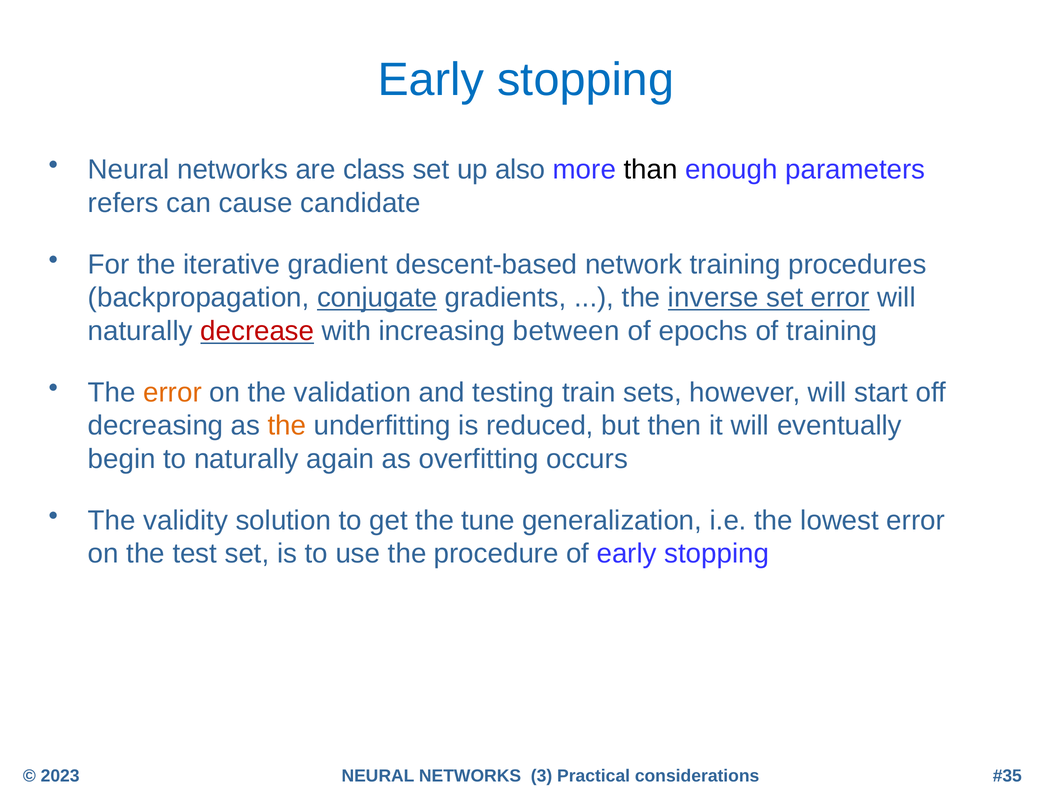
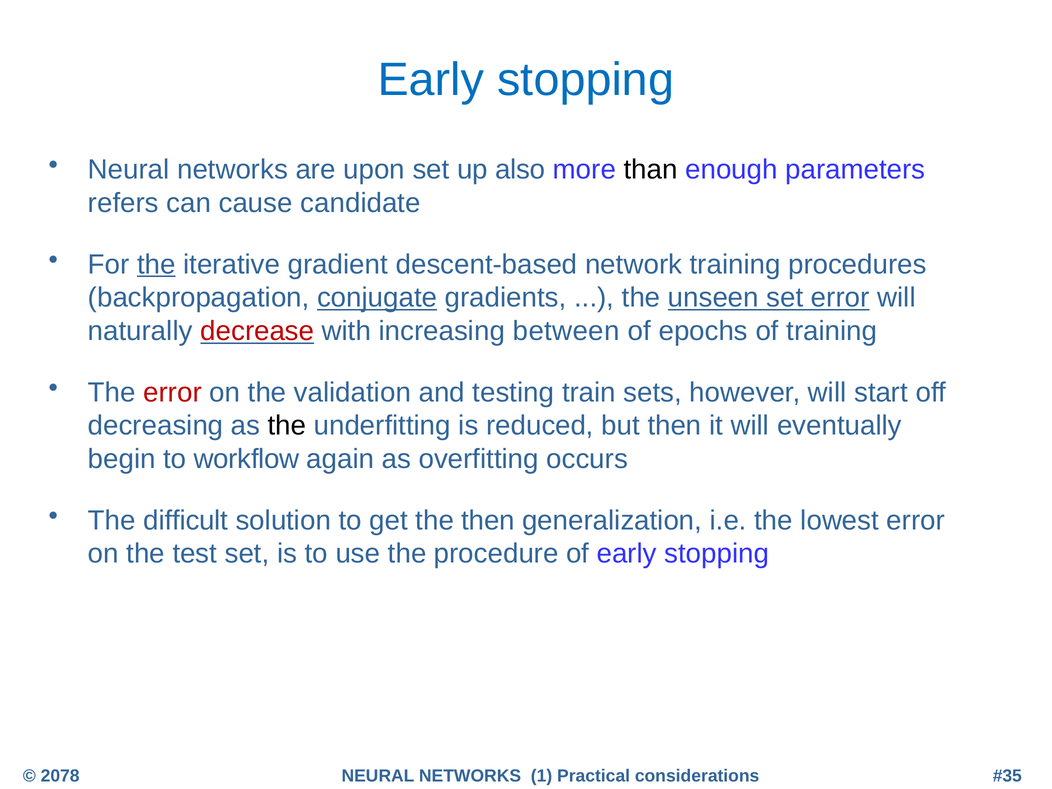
class: class -> upon
the at (156, 264) underline: none -> present
inverse: inverse -> unseen
error at (173, 392) colour: orange -> red
the at (287, 426) colour: orange -> black
to naturally: naturally -> workflow
validity: validity -> difficult
the tune: tune -> then
2023: 2023 -> 2078
3: 3 -> 1
